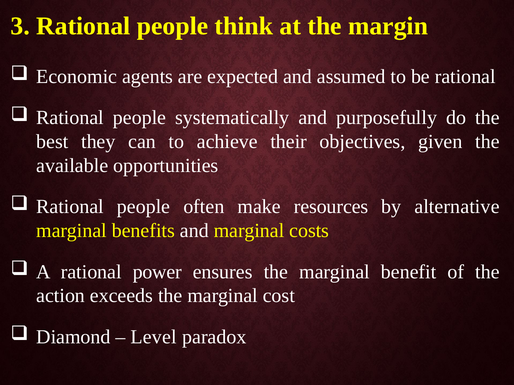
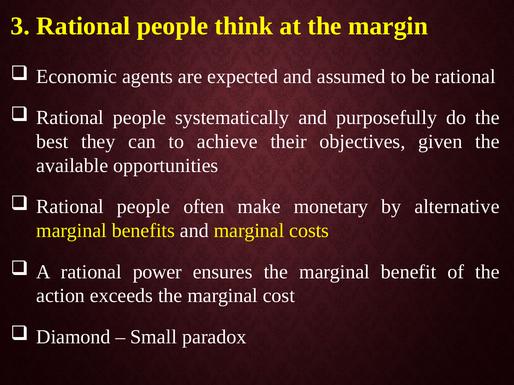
resources: resources -> monetary
Level: Level -> Small
